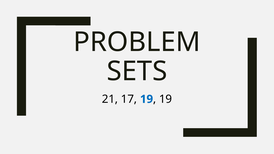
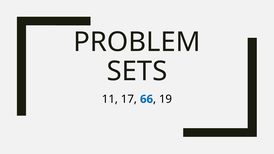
21: 21 -> 11
17 19: 19 -> 66
